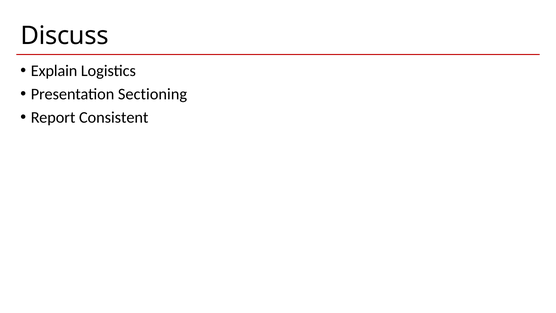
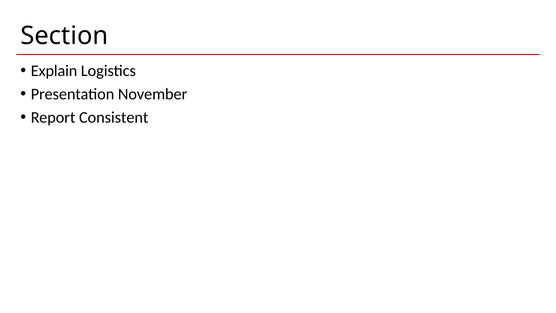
Discuss: Discuss -> Section
Sectioning: Sectioning -> November
